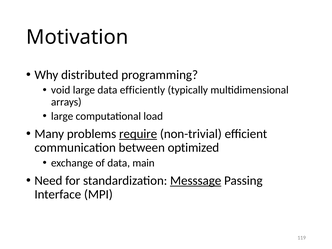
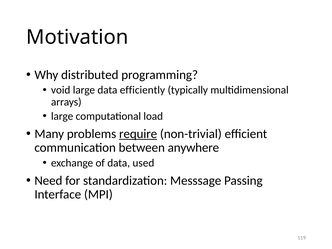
optimized: optimized -> anywhere
main: main -> used
Messsage underline: present -> none
